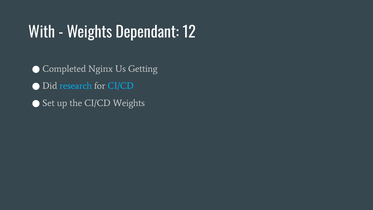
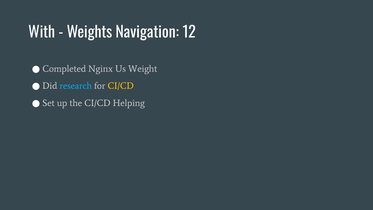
Dependant: Dependant -> Navigation
Getting: Getting -> Weight
CI/CD at (121, 86) colour: light blue -> yellow
CI/CD Weights: Weights -> Helping
